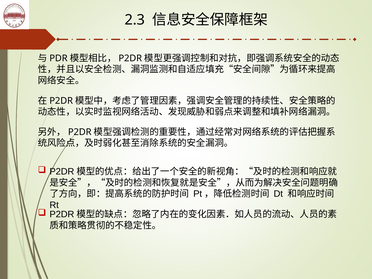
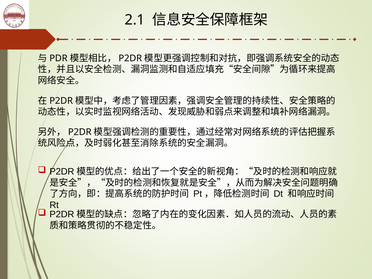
2.3: 2.3 -> 2.1
